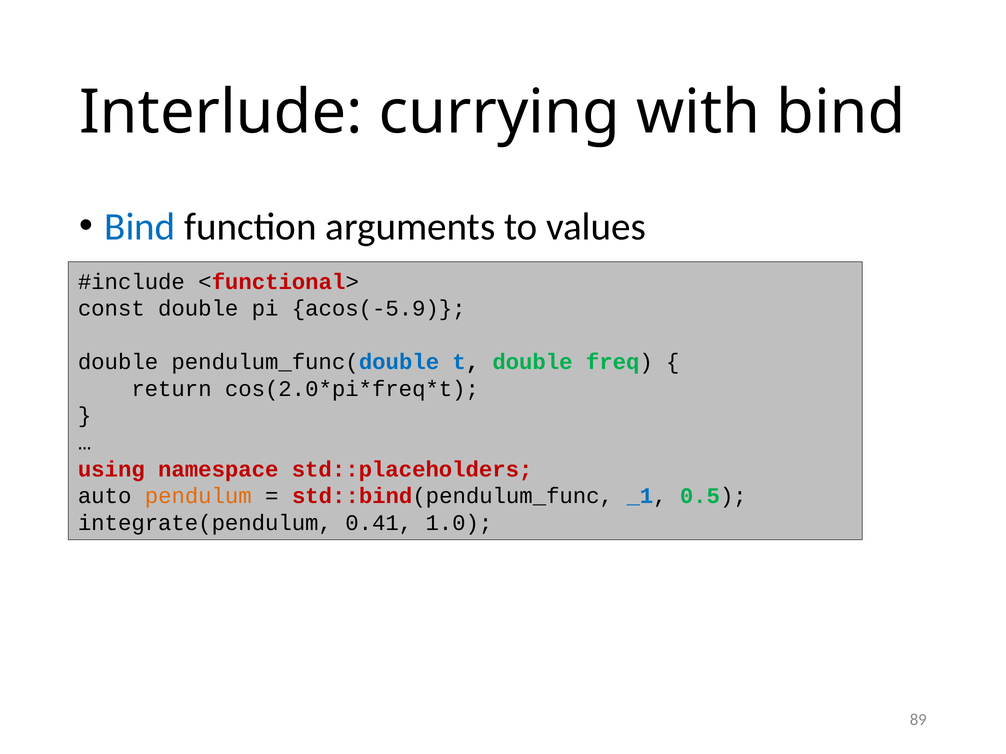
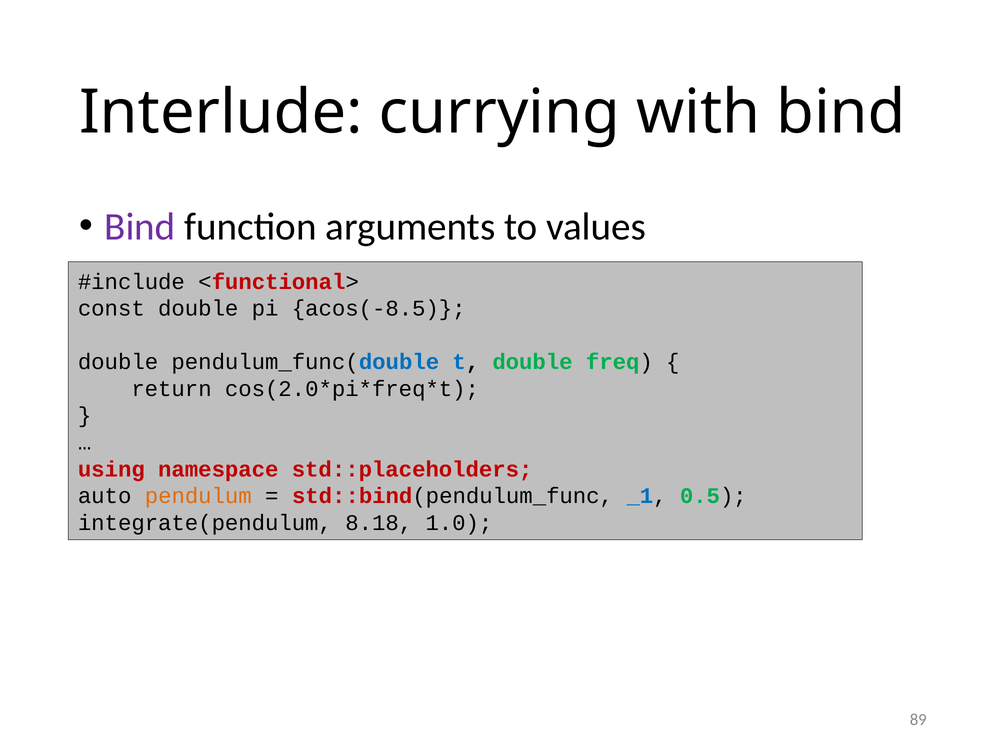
Bind at (140, 227) colour: blue -> purple
acos(-5.9: acos(-5.9 -> acos(-8.5
0.41: 0.41 -> 8.18
